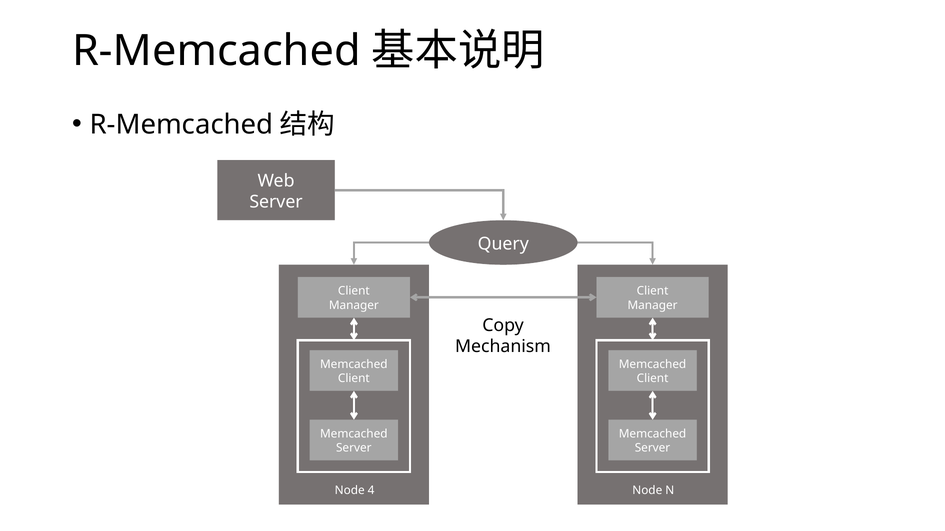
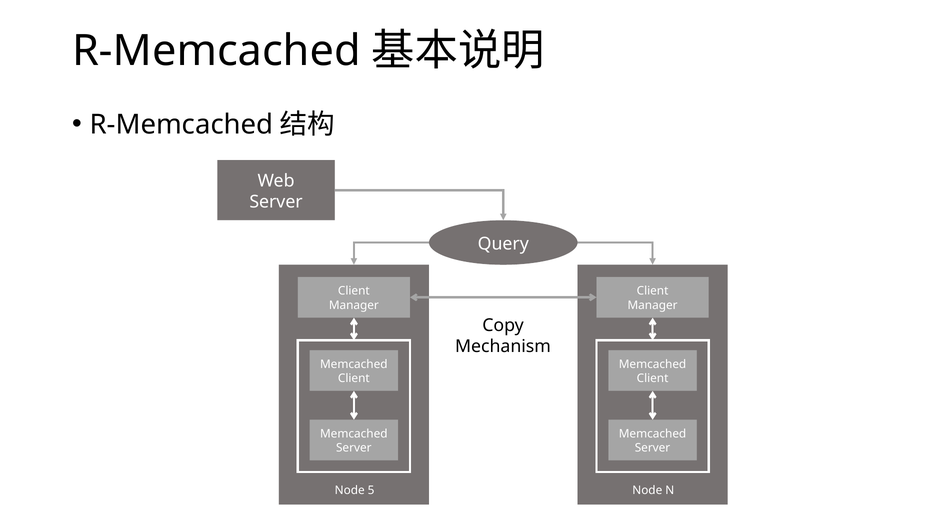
4: 4 -> 5
